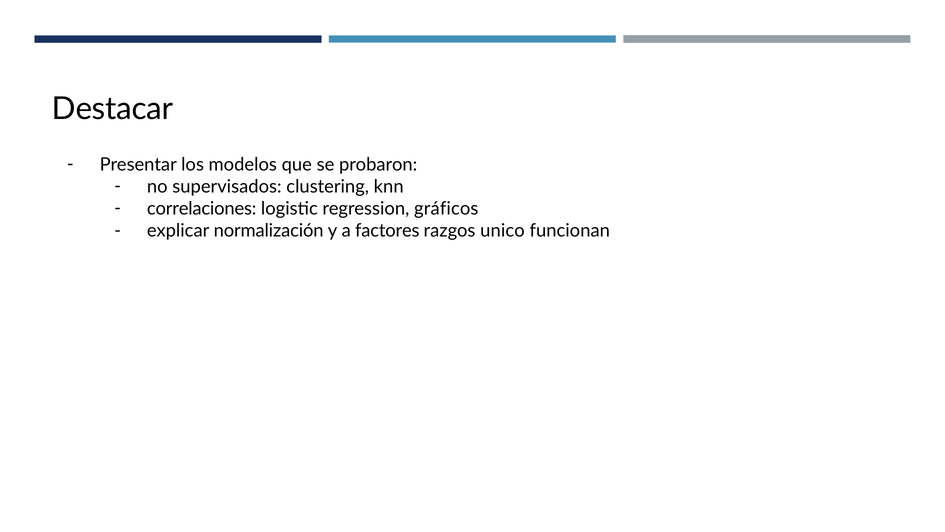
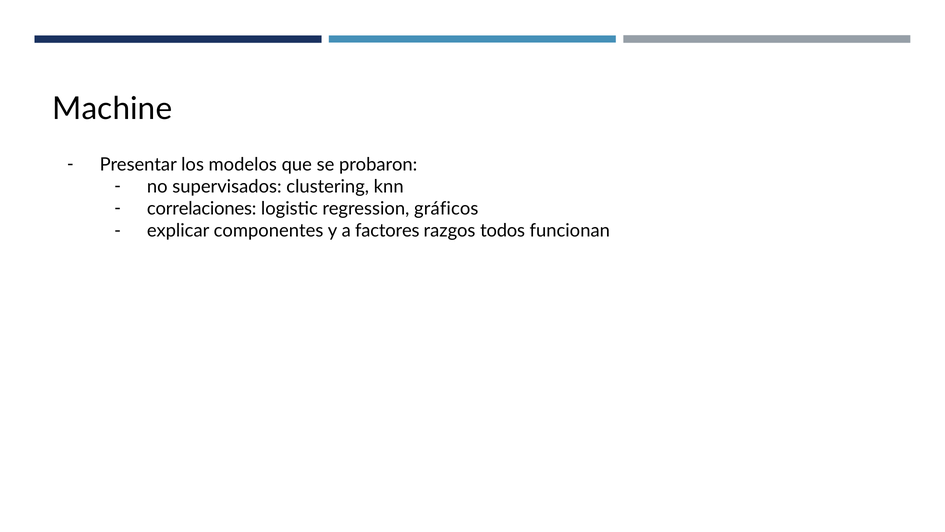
Destacar: Destacar -> Machine
normalización: normalización -> componentes
unico: unico -> todos
